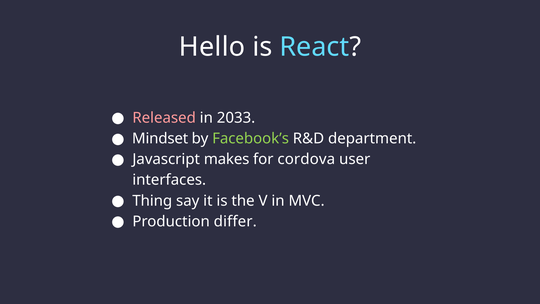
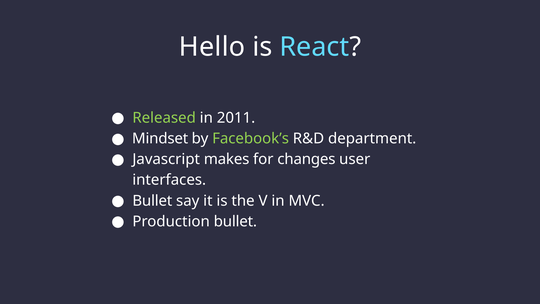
Released colour: pink -> light green
2033: 2033 -> 2011
cordova: cordova -> changes
Thing at (152, 201): Thing -> Bullet
Production differ: differ -> bullet
